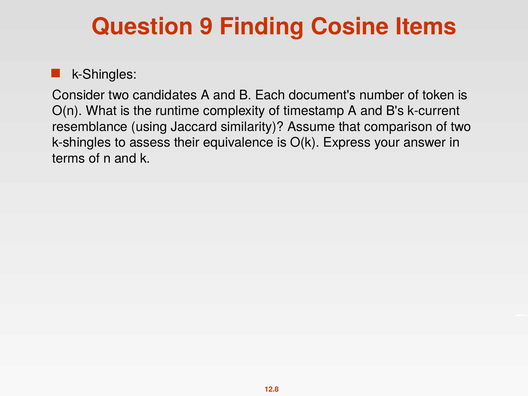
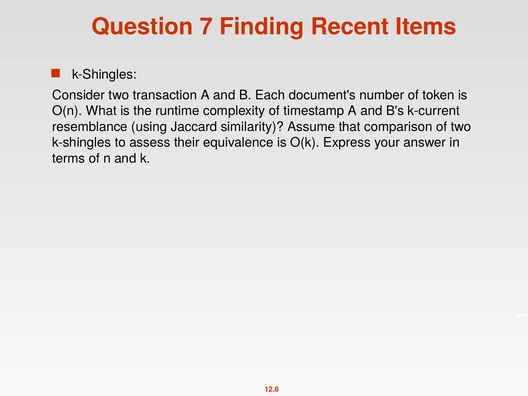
9: 9 -> 7
Cosine: Cosine -> Recent
candidates: candidates -> transaction
